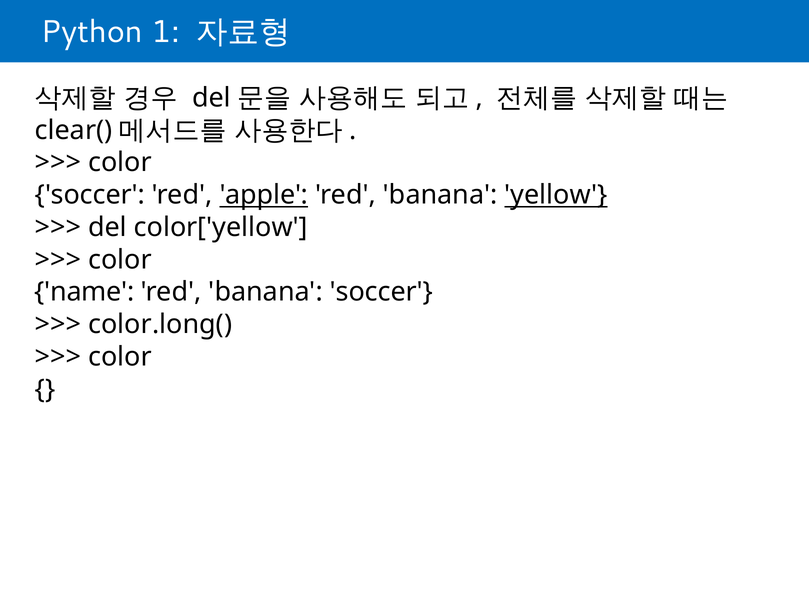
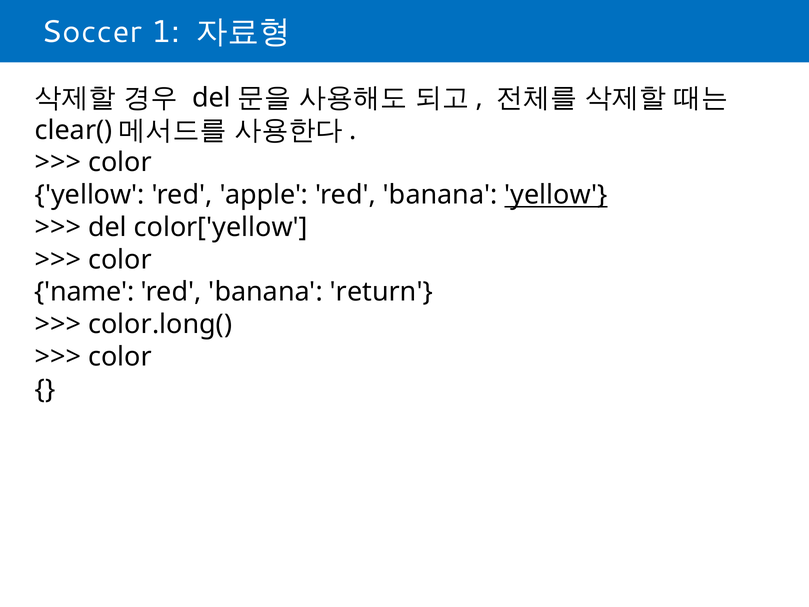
Python: Python -> Soccer
soccer at (90, 195): soccer -> yellow
apple underline: present -> none
banana soccer: soccer -> return
